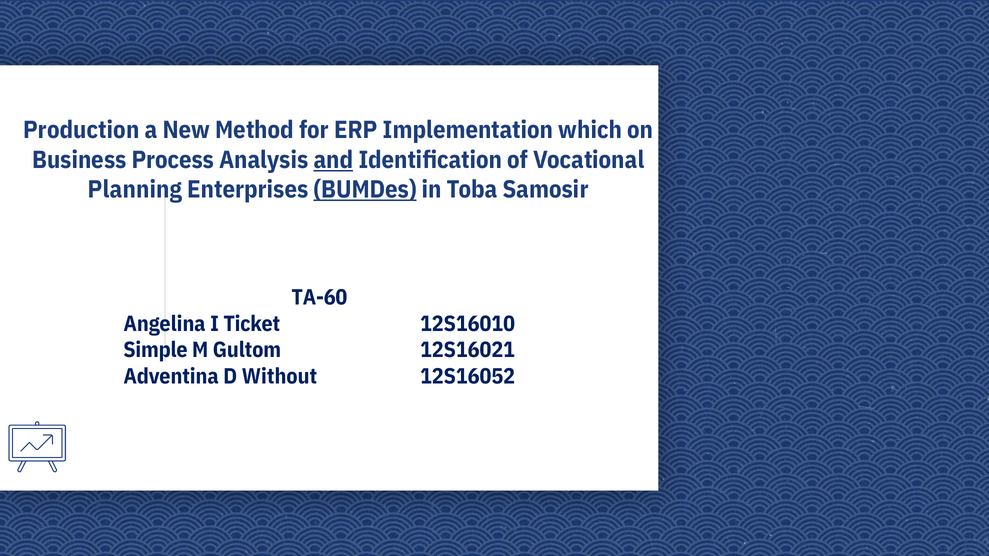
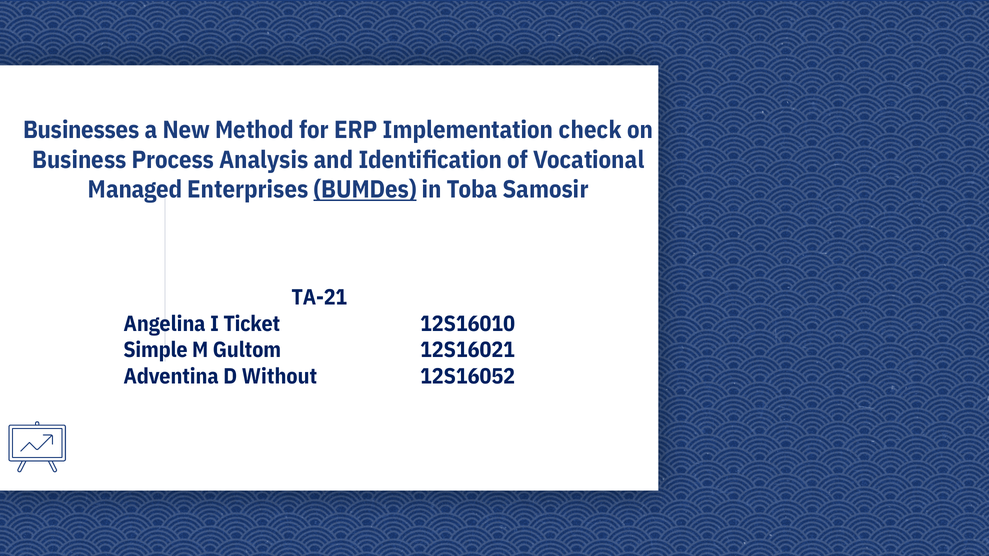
Production: Production -> Businesses
which: which -> check
and underline: present -> none
Planning: Planning -> Managed
TA-60: TA-60 -> TA-21
